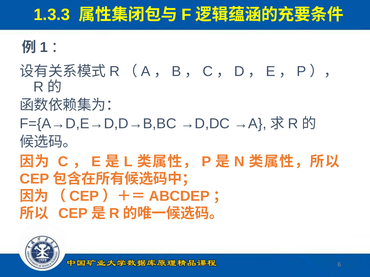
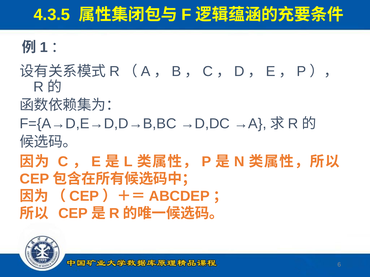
1.3.3: 1.3.3 -> 4.3.5
